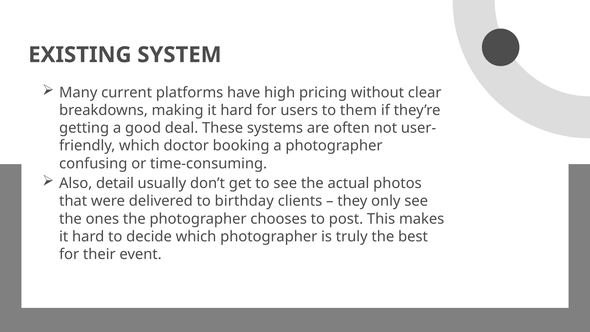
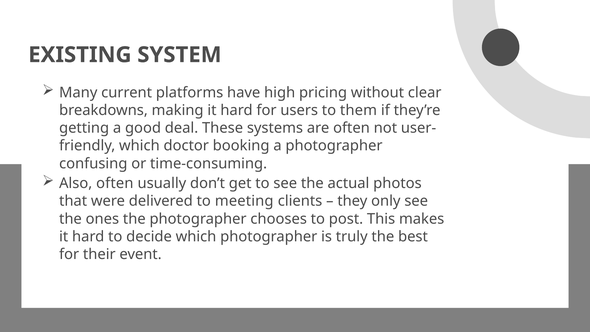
Also detail: detail -> often
birthday: birthday -> meeting
